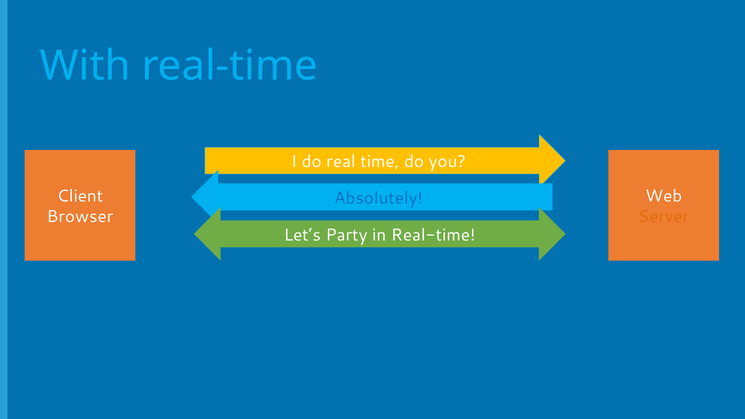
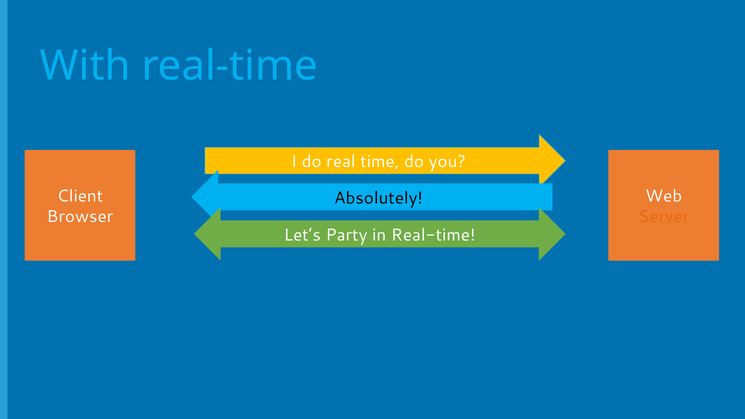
Absolutely colour: blue -> black
